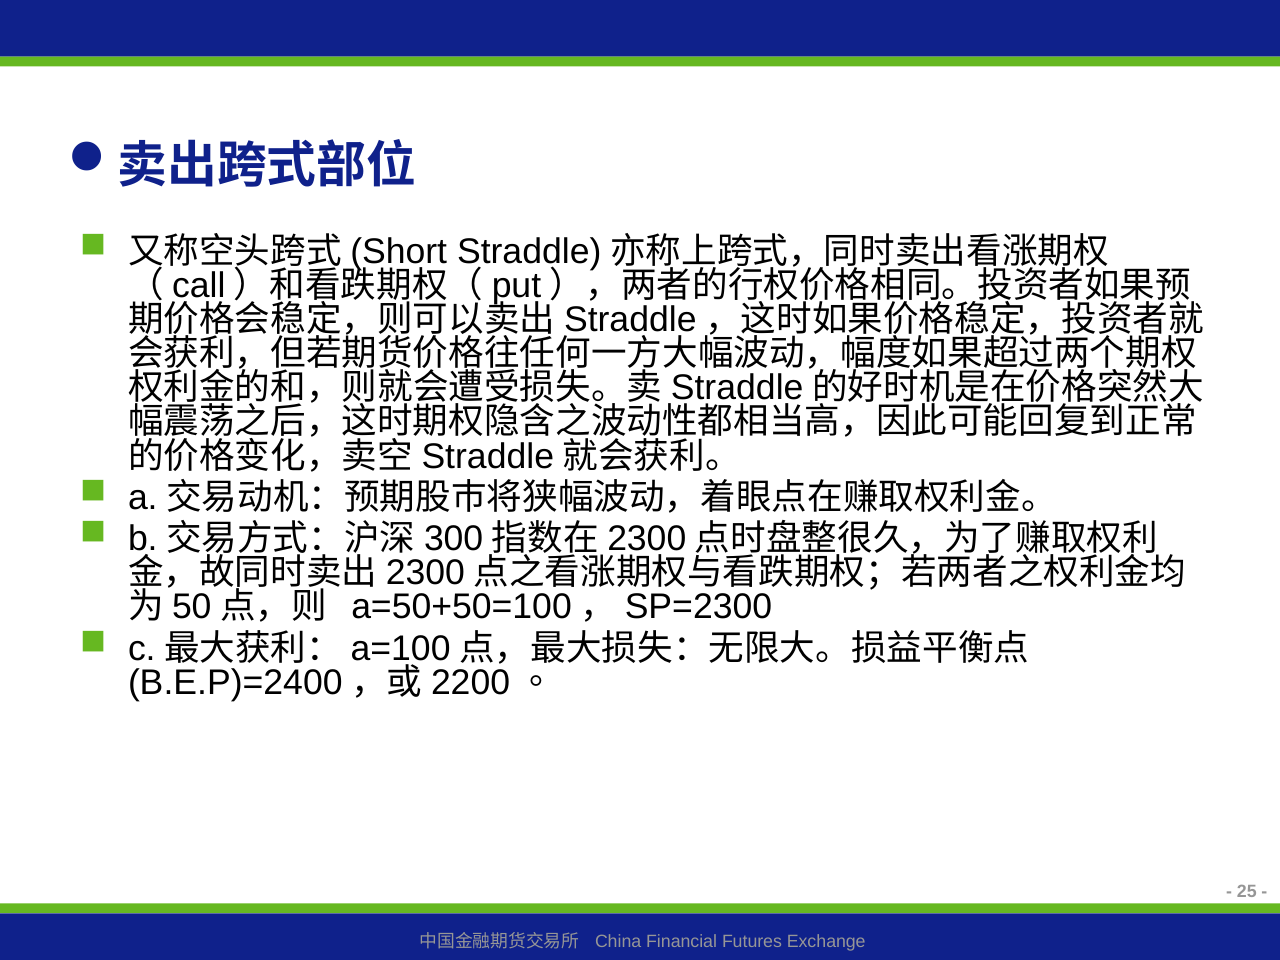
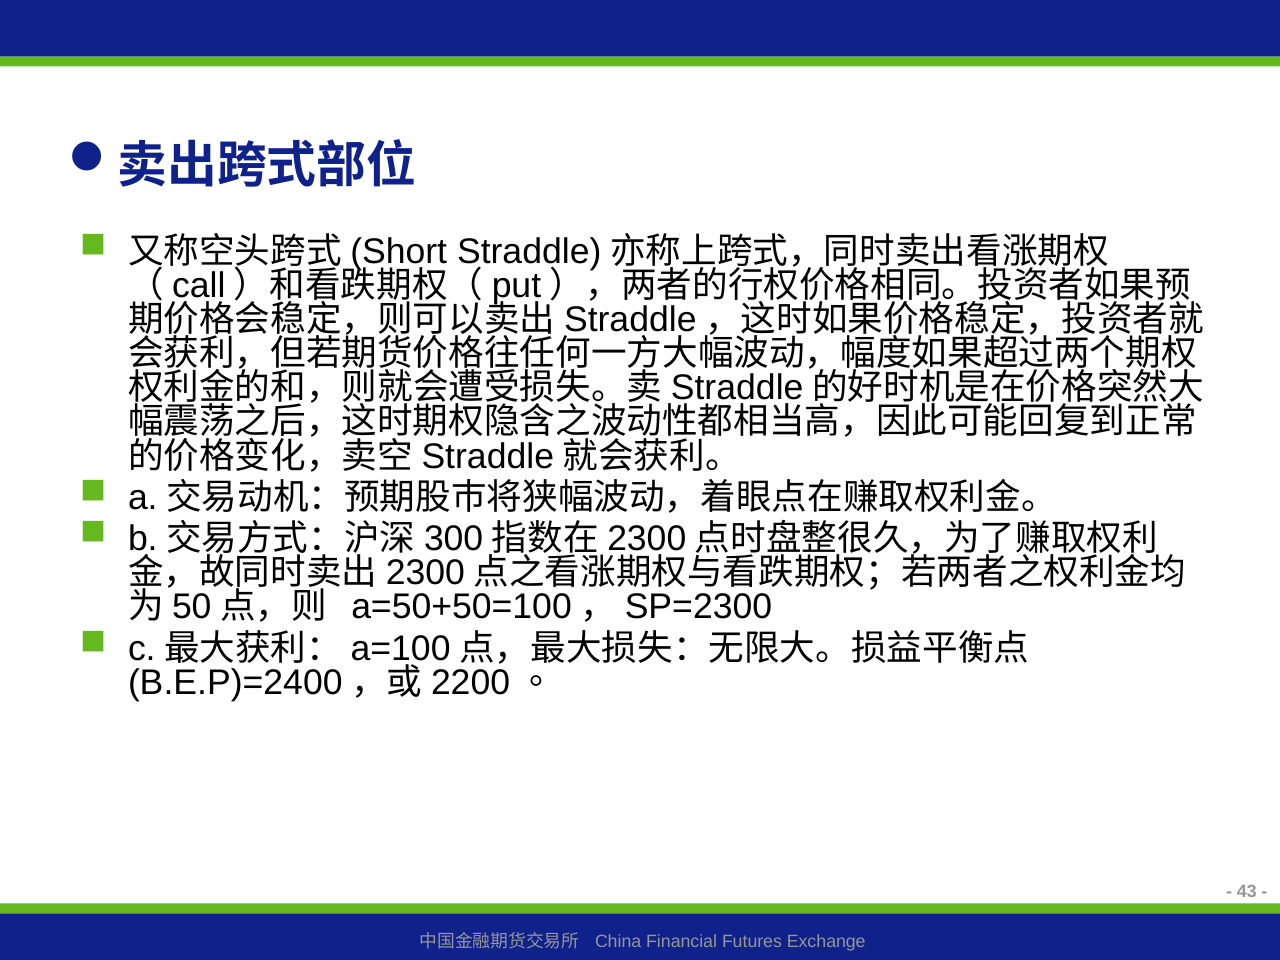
25: 25 -> 43
